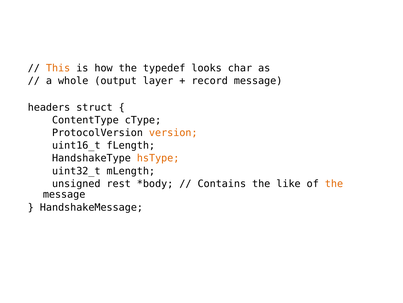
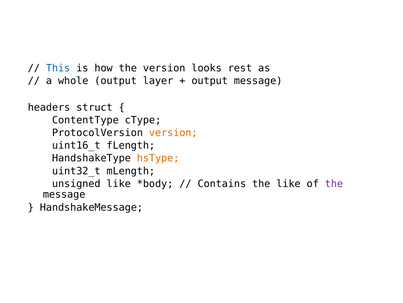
This colour: orange -> blue
the typedef: typedef -> version
char: char -> rest
record at (210, 81): record -> output
unsigned rest: rest -> like
the at (334, 183) colour: orange -> purple
